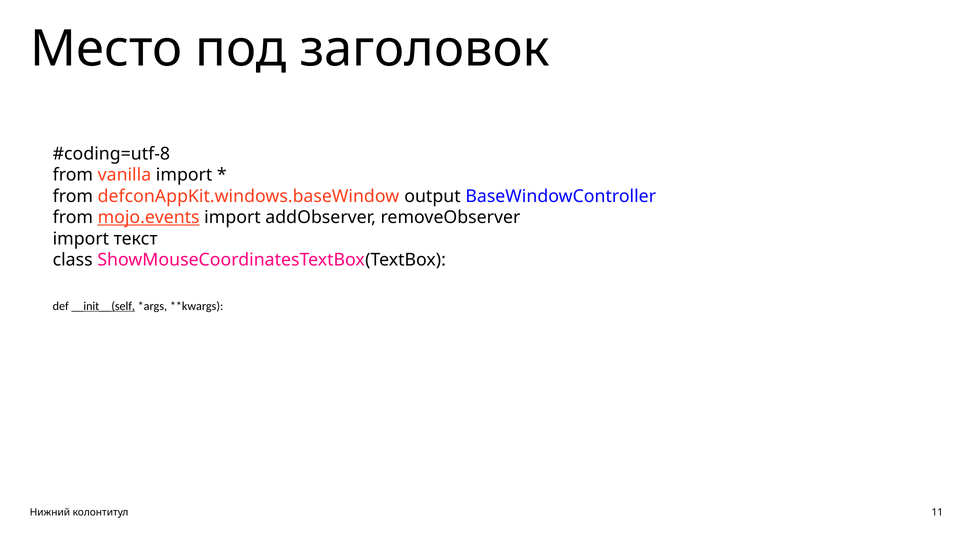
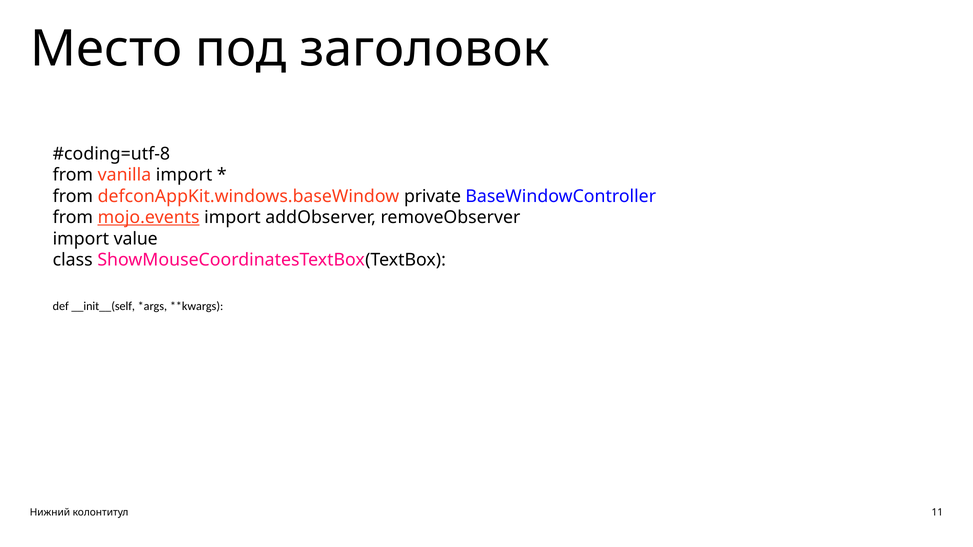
output: output -> private
текст: текст -> value
__init__(self underline: present -> none
